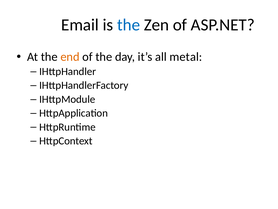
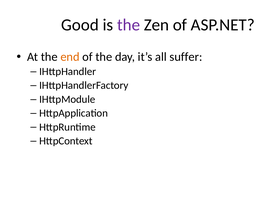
Email: Email -> Good
the at (129, 25) colour: blue -> purple
metal: metal -> suffer
